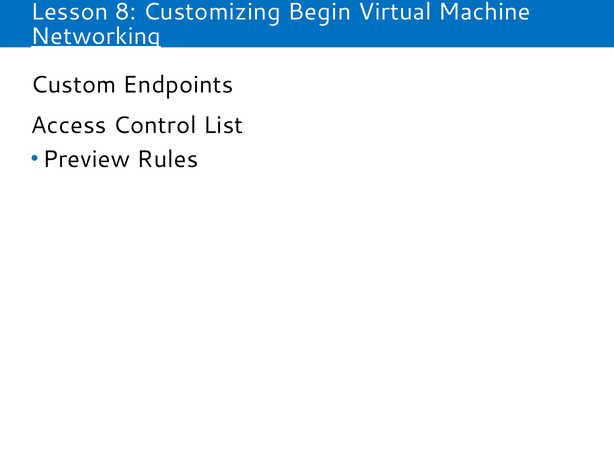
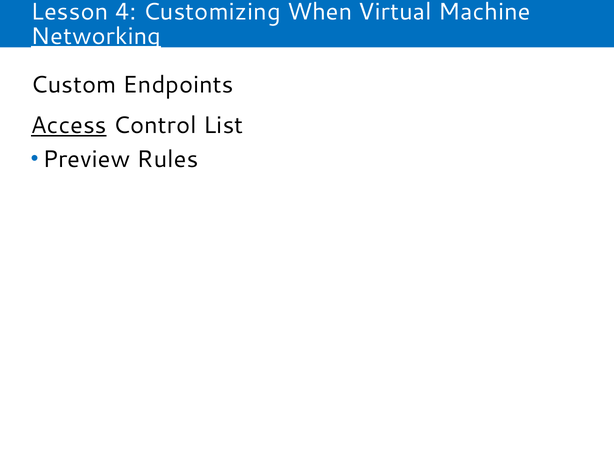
8: 8 -> 4
Begin: Begin -> When
Access underline: none -> present
